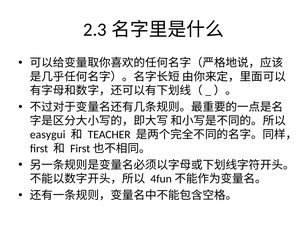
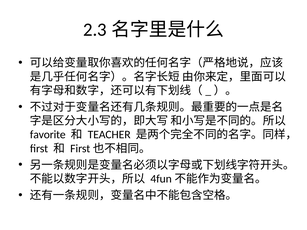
easygui: easygui -> favorite
